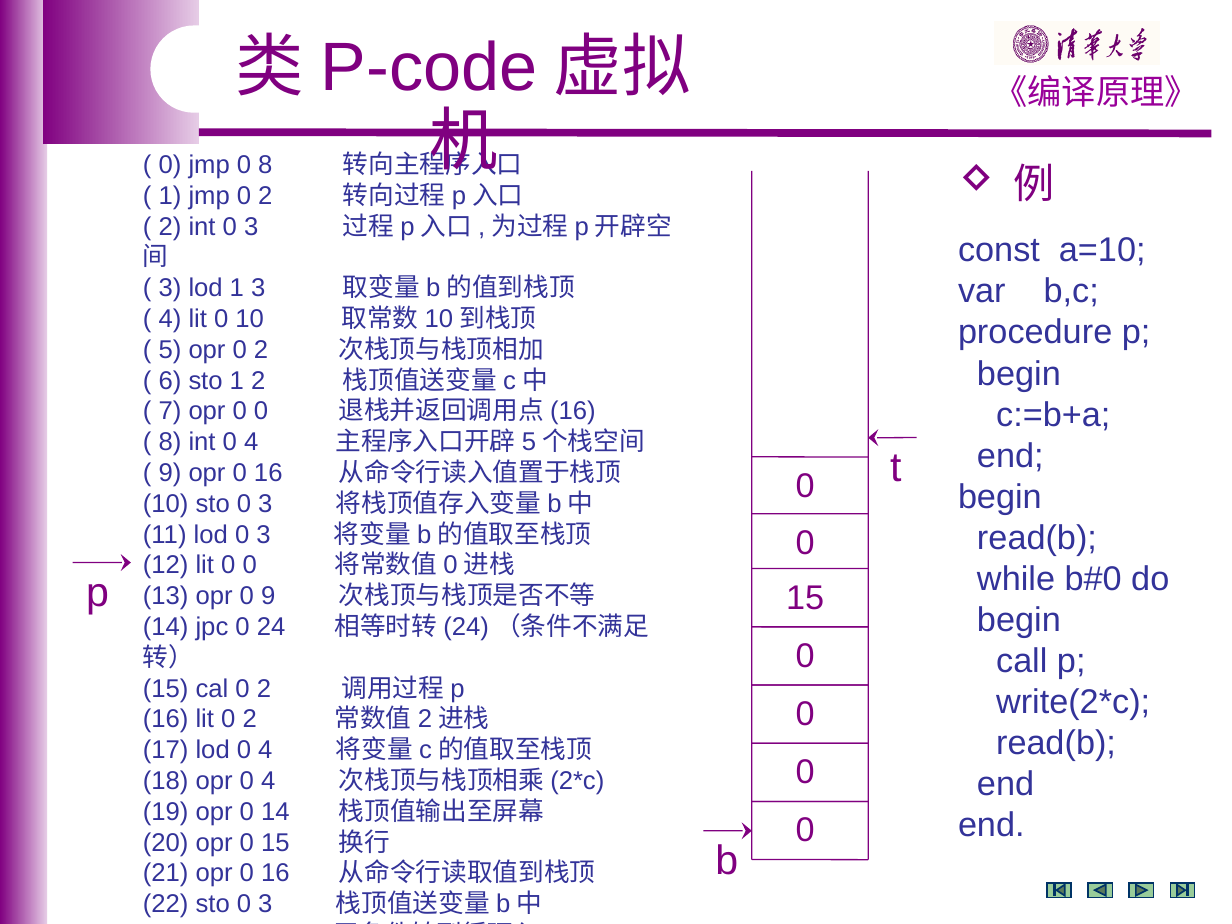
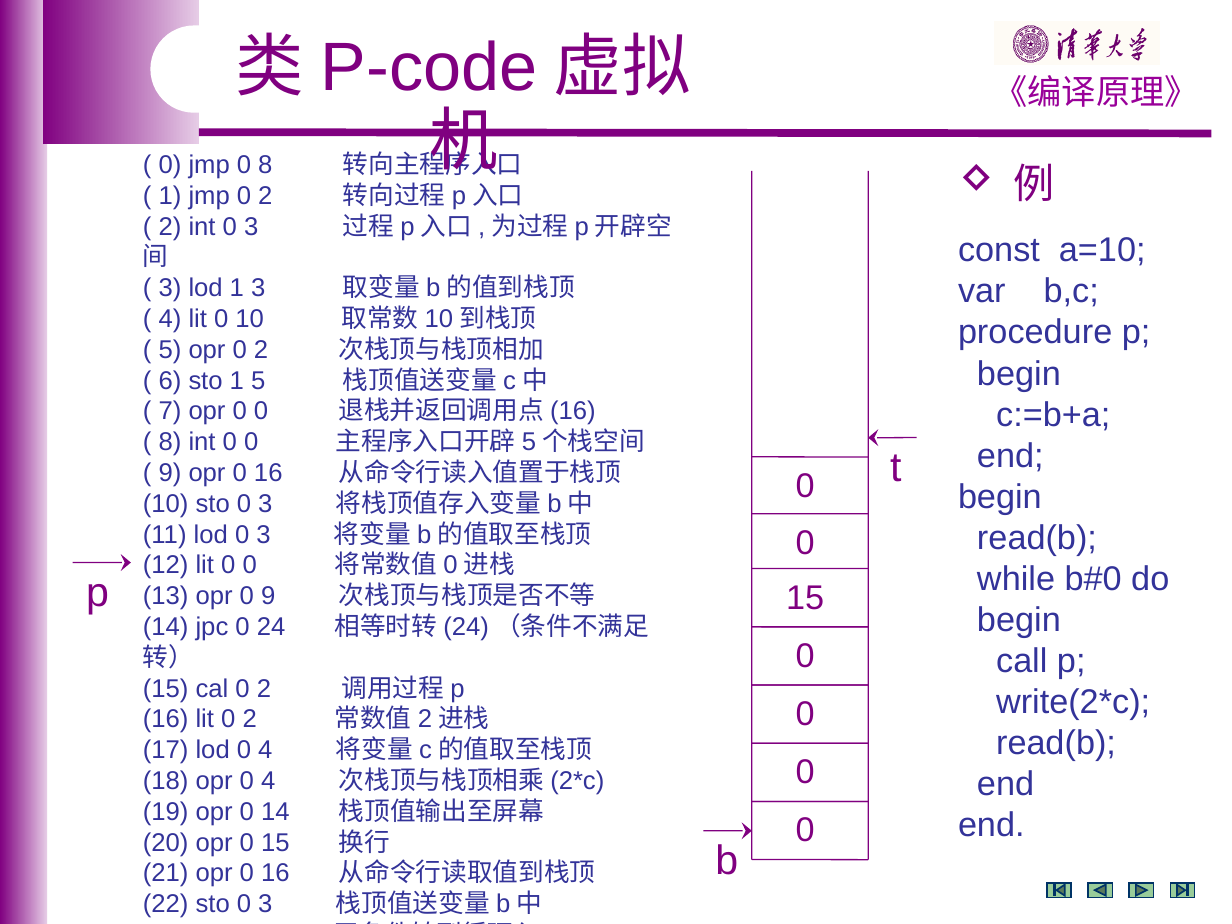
1 2: 2 -> 5
int 0 4: 4 -> 0
